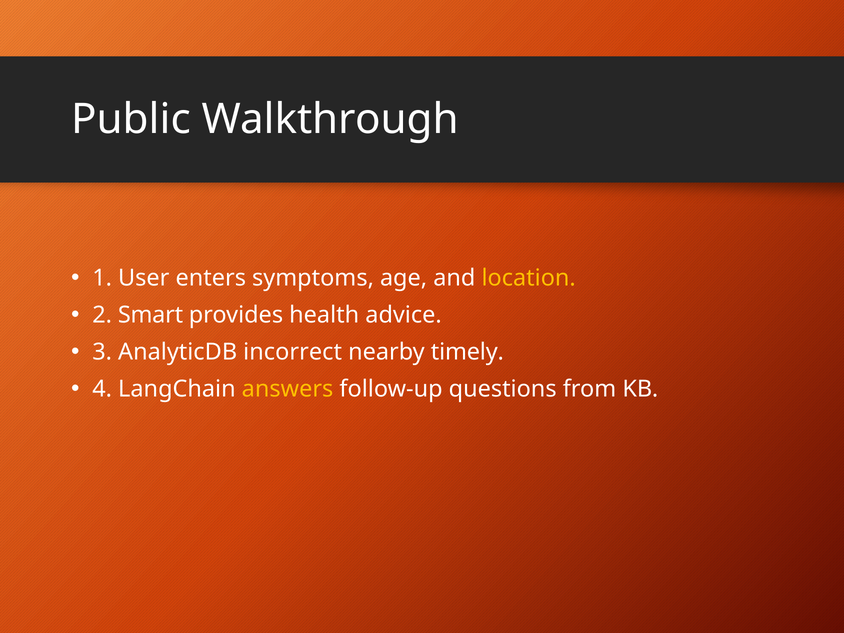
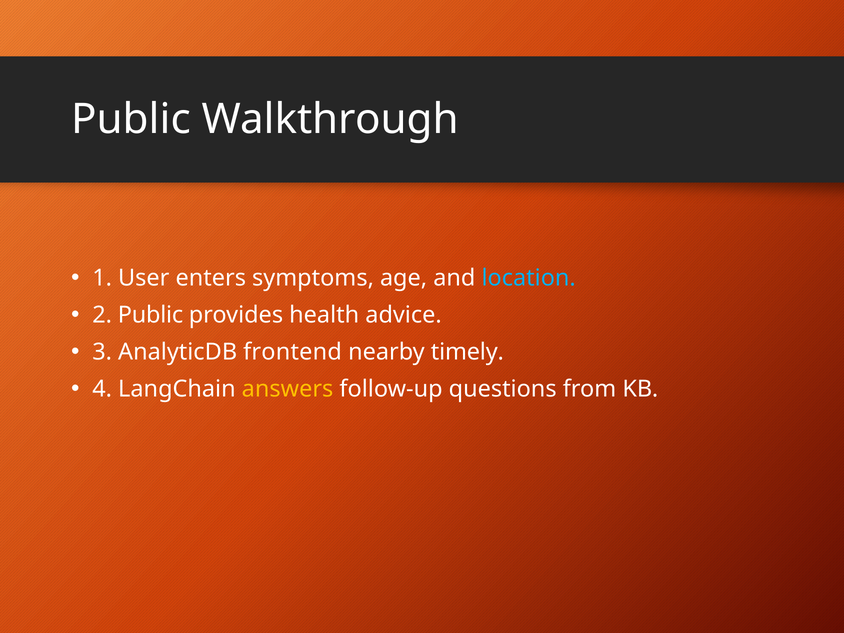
location colour: yellow -> light blue
2 Smart: Smart -> Public
incorrect: incorrect -> frontend
